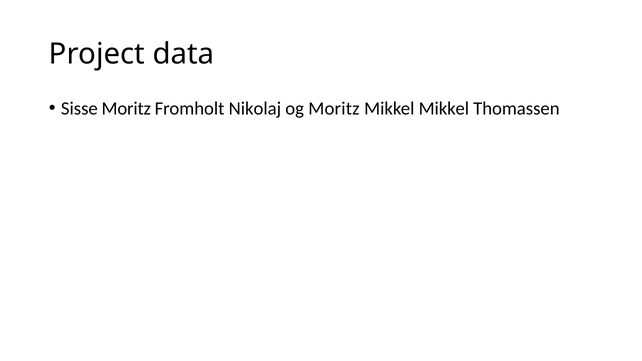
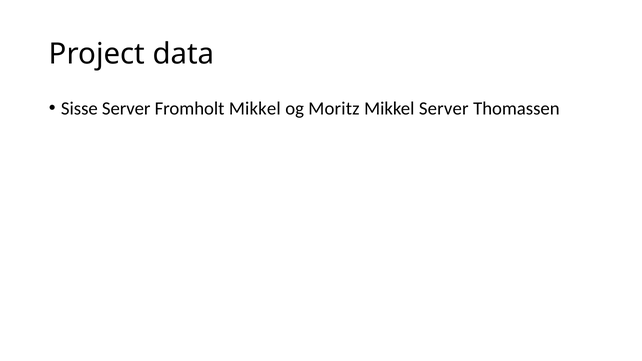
Sisse Moritz: Moritz -> Server
Fromholt Nikolaj: Nikolaj -> Mikkel
Mikkel Mikkel: Mikkel -> Server
